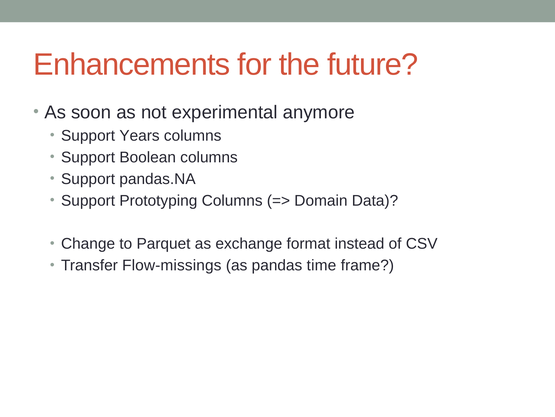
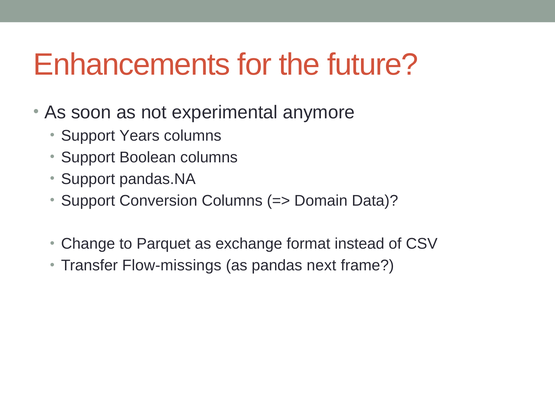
Prototyping: Prototyping -> Conversion
time: time -> next
